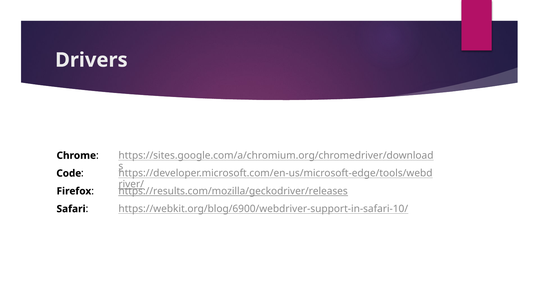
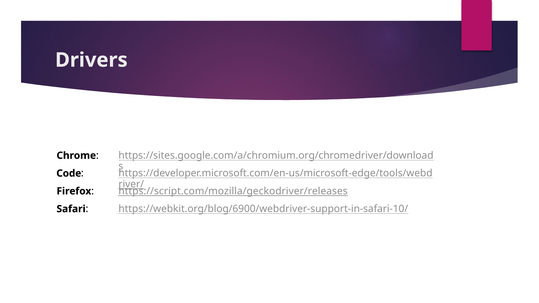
https://results.com/mozilla/geckodriver/releases: https://results.com/mozilla/geckodriver/releases -> https://script.com/mozilla/geckodriver/releases
